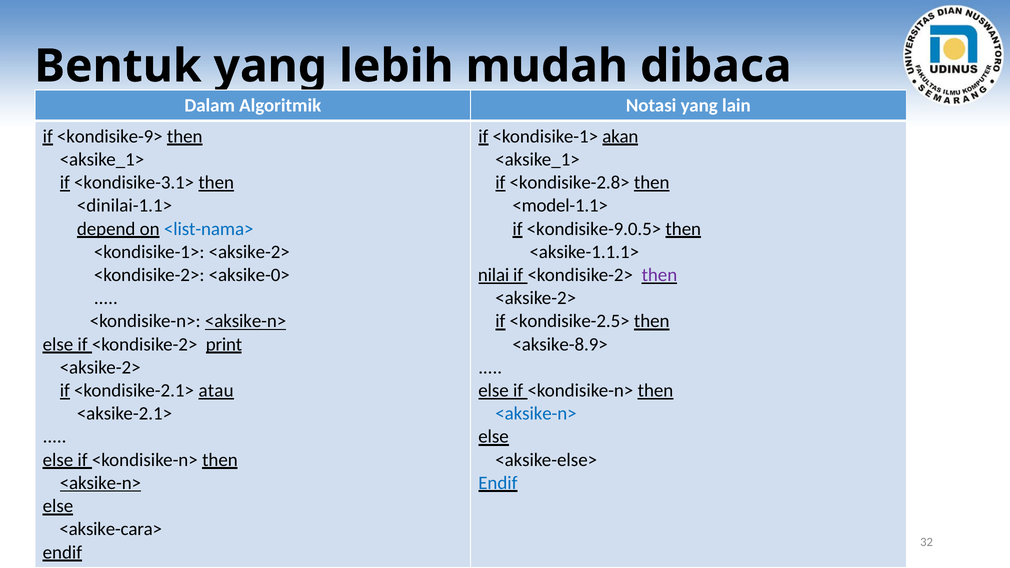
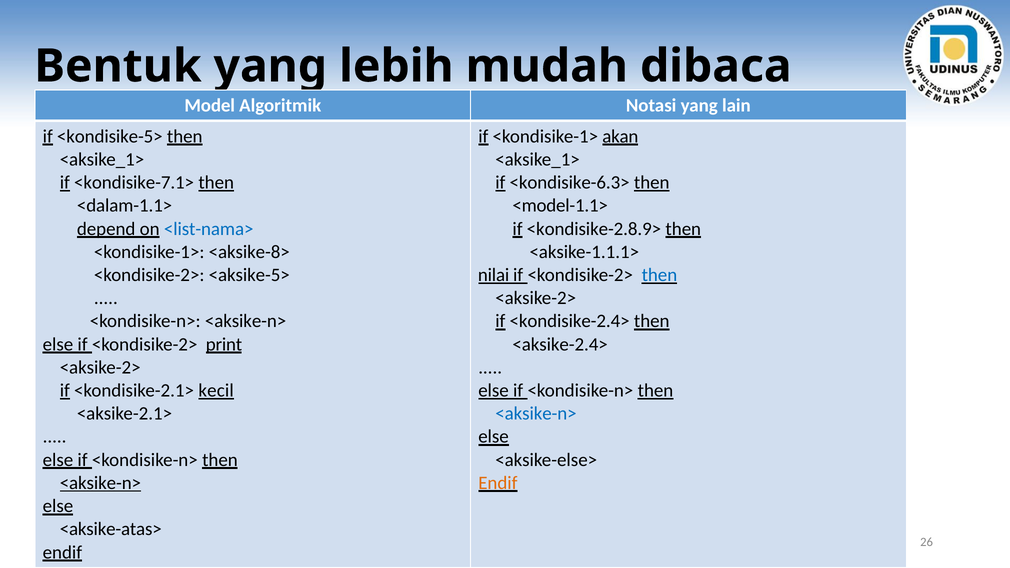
Dalam: Dalam -> Model
<kondisike-9>: <kondisike-9> -> <kondisike-5>
<kondisike-3.1>: <kondisike-3.1> -> <kondisike-7.1>
<kondisike-2.8>: <kondisike-2.8> -> <kondisike-6.3>
<dinilai-1.1>: <dinilai-1.1> -> <dalam-1.1>
<kondisike-9.0.5>: <kondisike-9.0.5> -> <kondisike-2.8.9>
<kondisike-1> <aksike-2>: <aksike-2> -> <aksike-8>
<aksike-0>: <aksike-0> -> <aksike-5>
then at (659, 275) colour: purple -> blue
<aksike-n> at (246, 321) underline: present -> none
<kondisike-2.5>: <kondisike-2.5> -> <kondisike-2.4>
<aksike-8.9>: <aksike-8.9> -> <aksike-2.4>
atau: atau -> kecil
Endif at (498, 483) colour: blue -> orange
<aksike-cara>: <aksike-cara> -> <aksike-atas>
32: 32 -> 26
